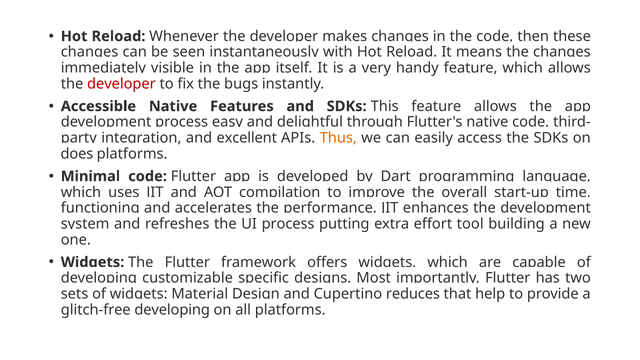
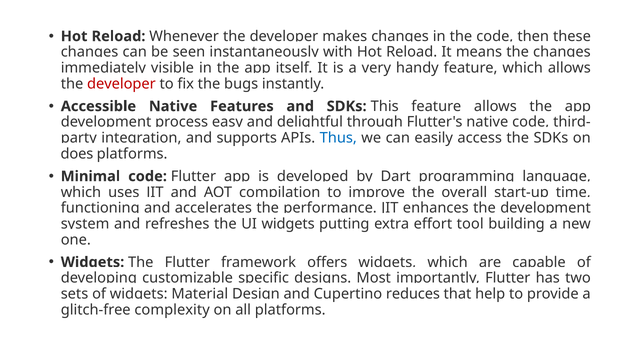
excellent: excellent -> supports
Thus colour: orange -> blue
UI process: process -> widgets
glitch-free developing: developing -> complexity
